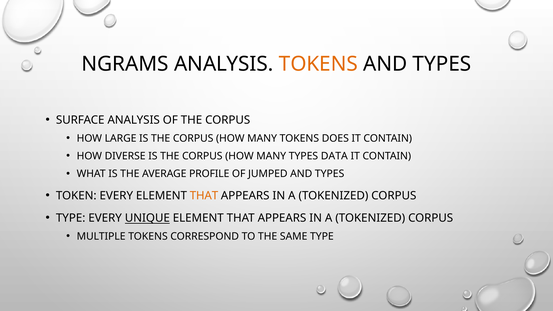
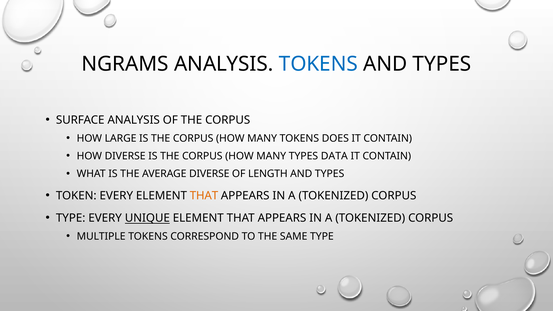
TOKENS at (318, 64) colour: orange -> blue
AVERAGE PROFILE: PROFILE -> DIVERSE
JUMPED: JUMPED -> LENGTH
